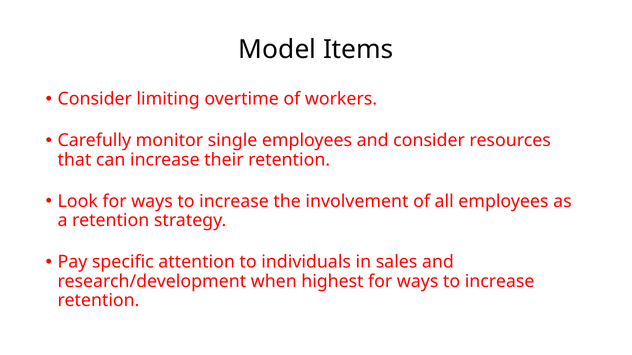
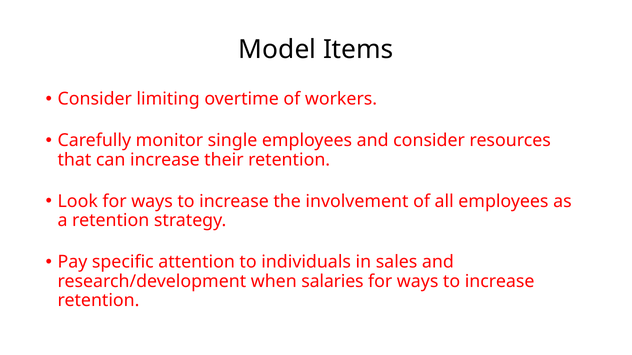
highest: highest -> salaries
